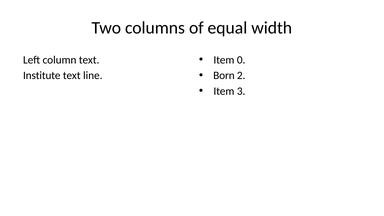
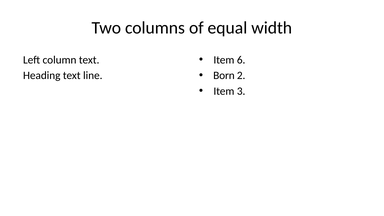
0: 0 -> 6
Institute: Institute -> Heading
